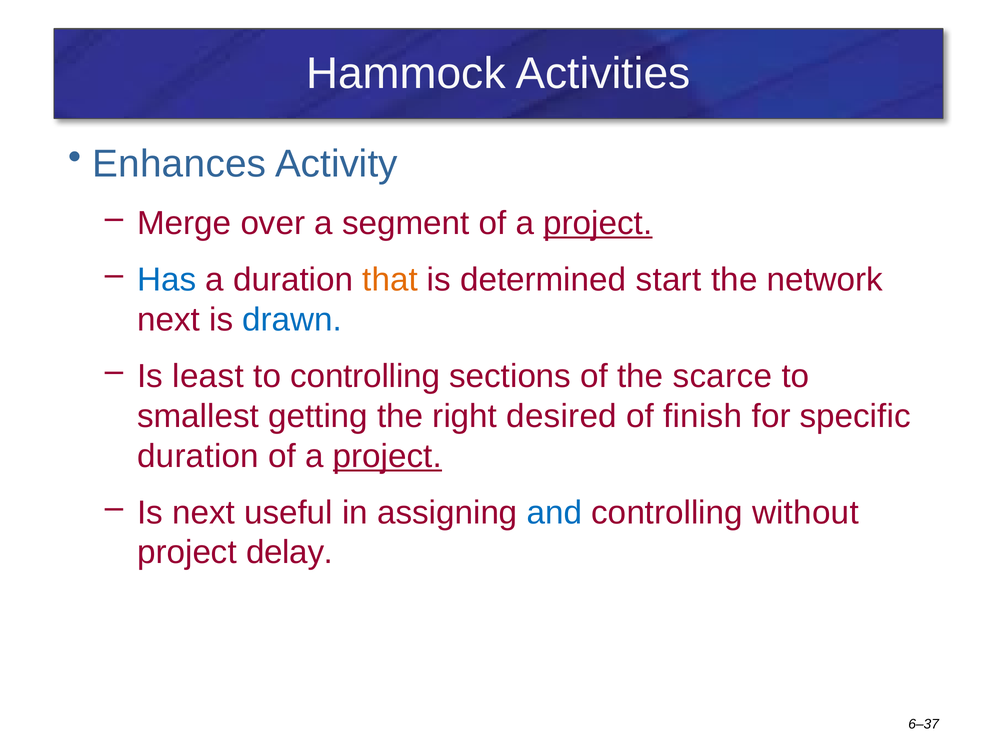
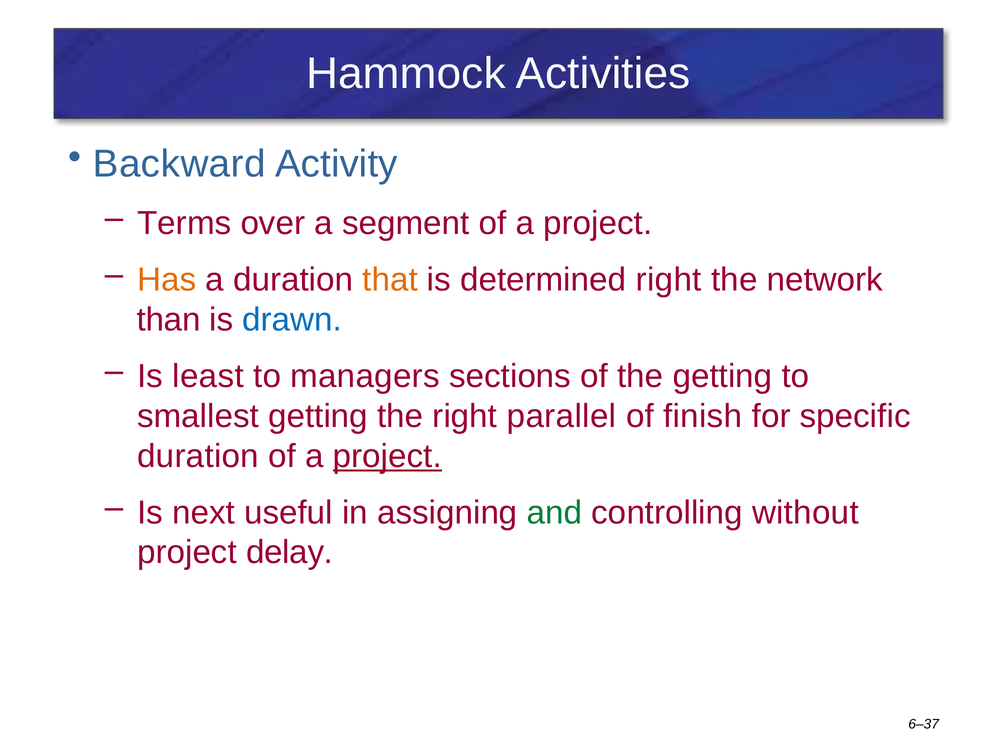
Enhances: Enhances -> Backward
Merge: Merge -> Terms
project at (598, 223) underline: present -> none
Has colour: blue -> orange
determined start: start -> right
next at (169, 320): next -> than
to controlling: controlling -> managers
the scarce: scarce -> getting
desired: desired -> parallel
and colour: blue -> green
